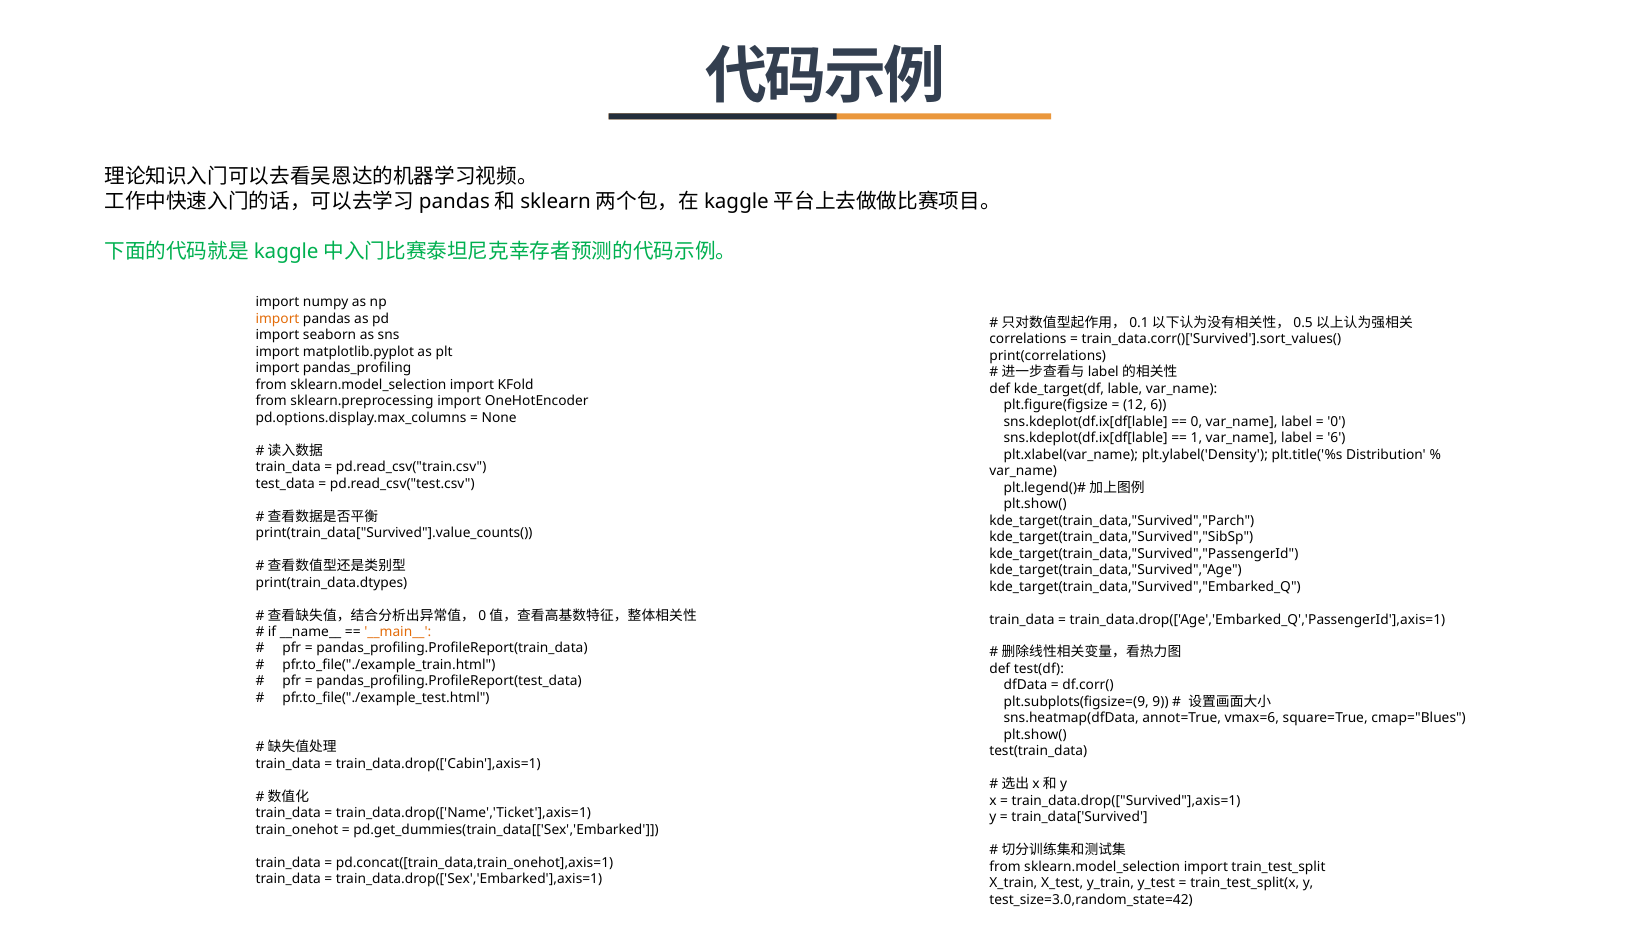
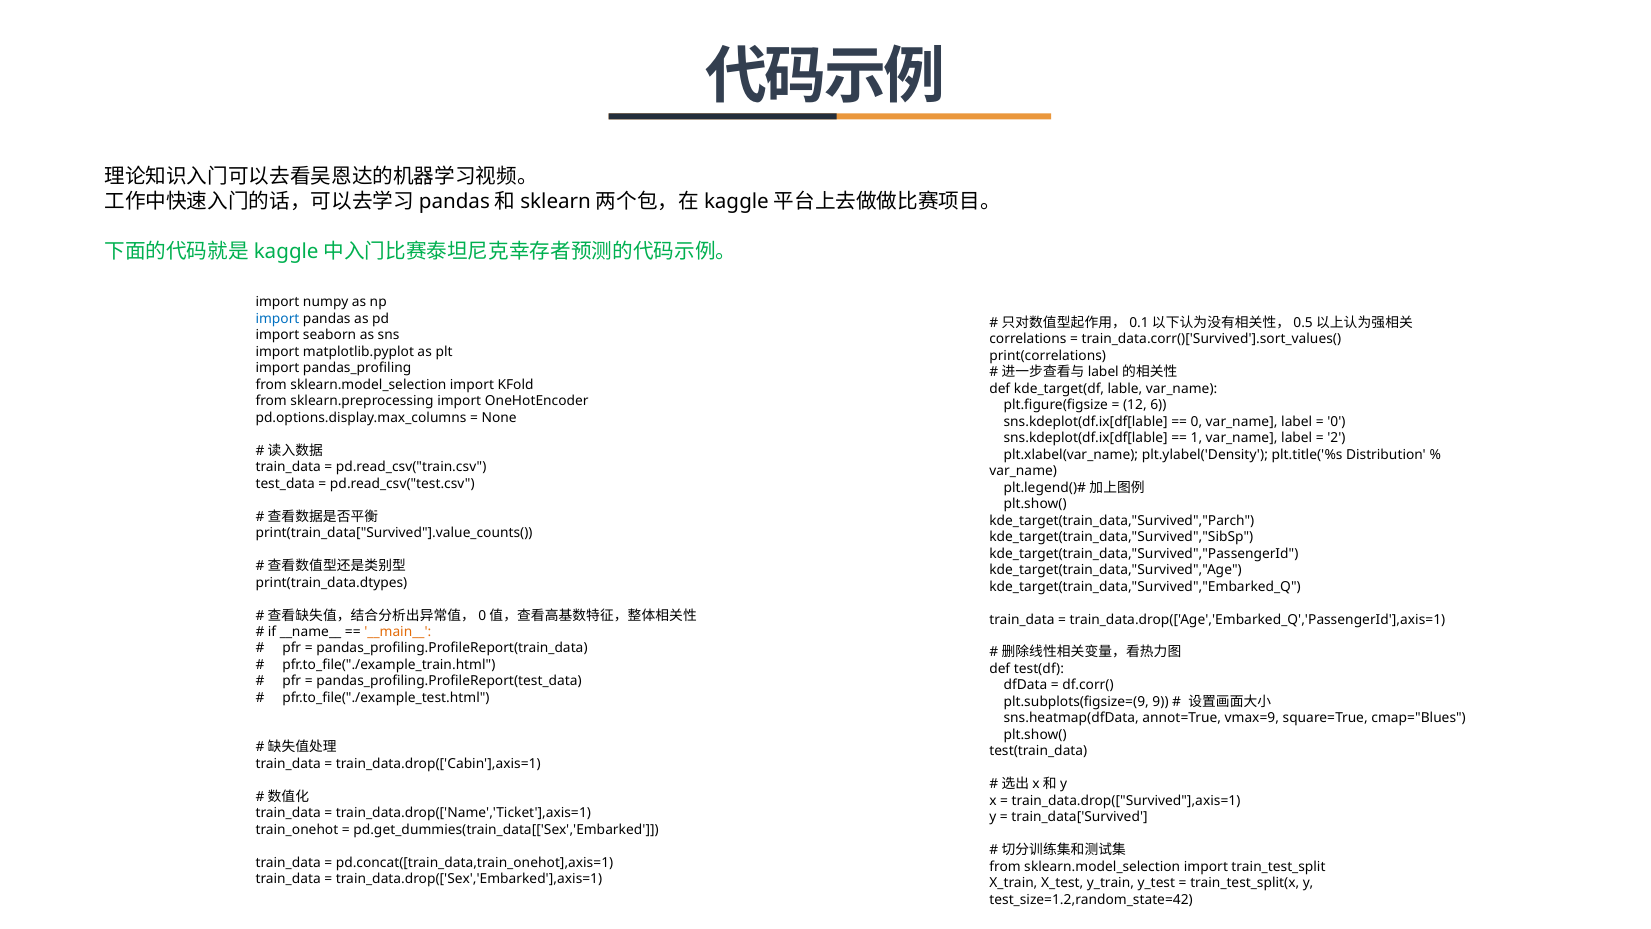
import at (277, 319) colour: orange -> blue
6 at (1336, 438): 6 -> 2
vmax=6: vmax=6 -> vmax=9
test_size=3.0,random_state=42: test_size=3.0,random_state=42 -> test_size=1.2,random_state=42
